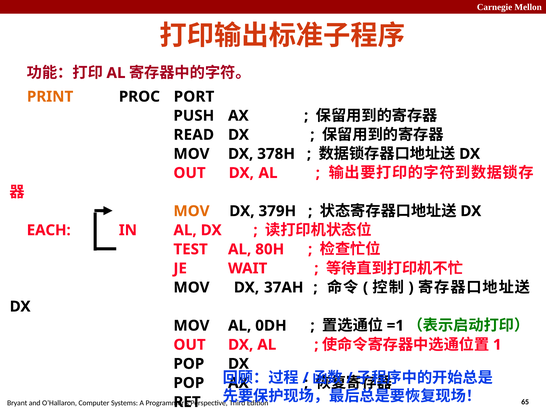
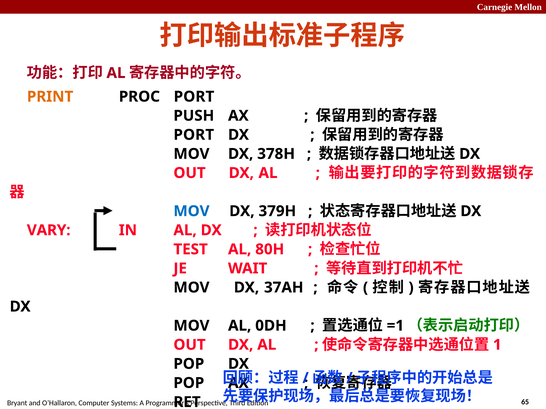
READ at (194, 135): READ -> PORT
MOV at (191, 211) colour: orange -> blue
EACH: EACH -> VARY
